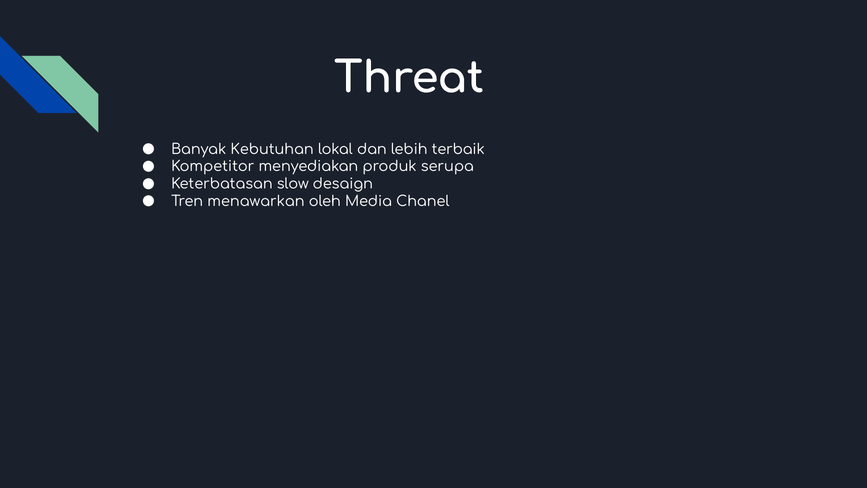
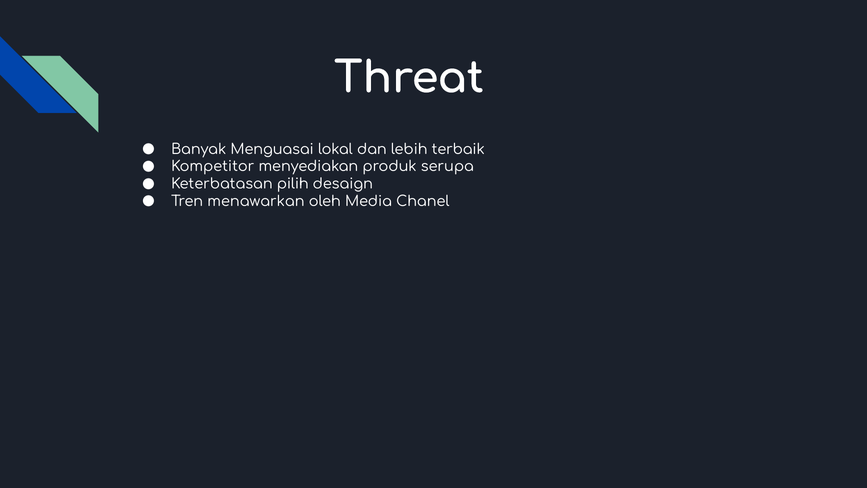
Kebutuhan: Kebutuhan -> Menguasai
slow: slow -> pilih
